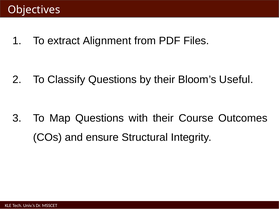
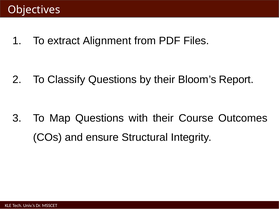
Useful: Useful -> Report
